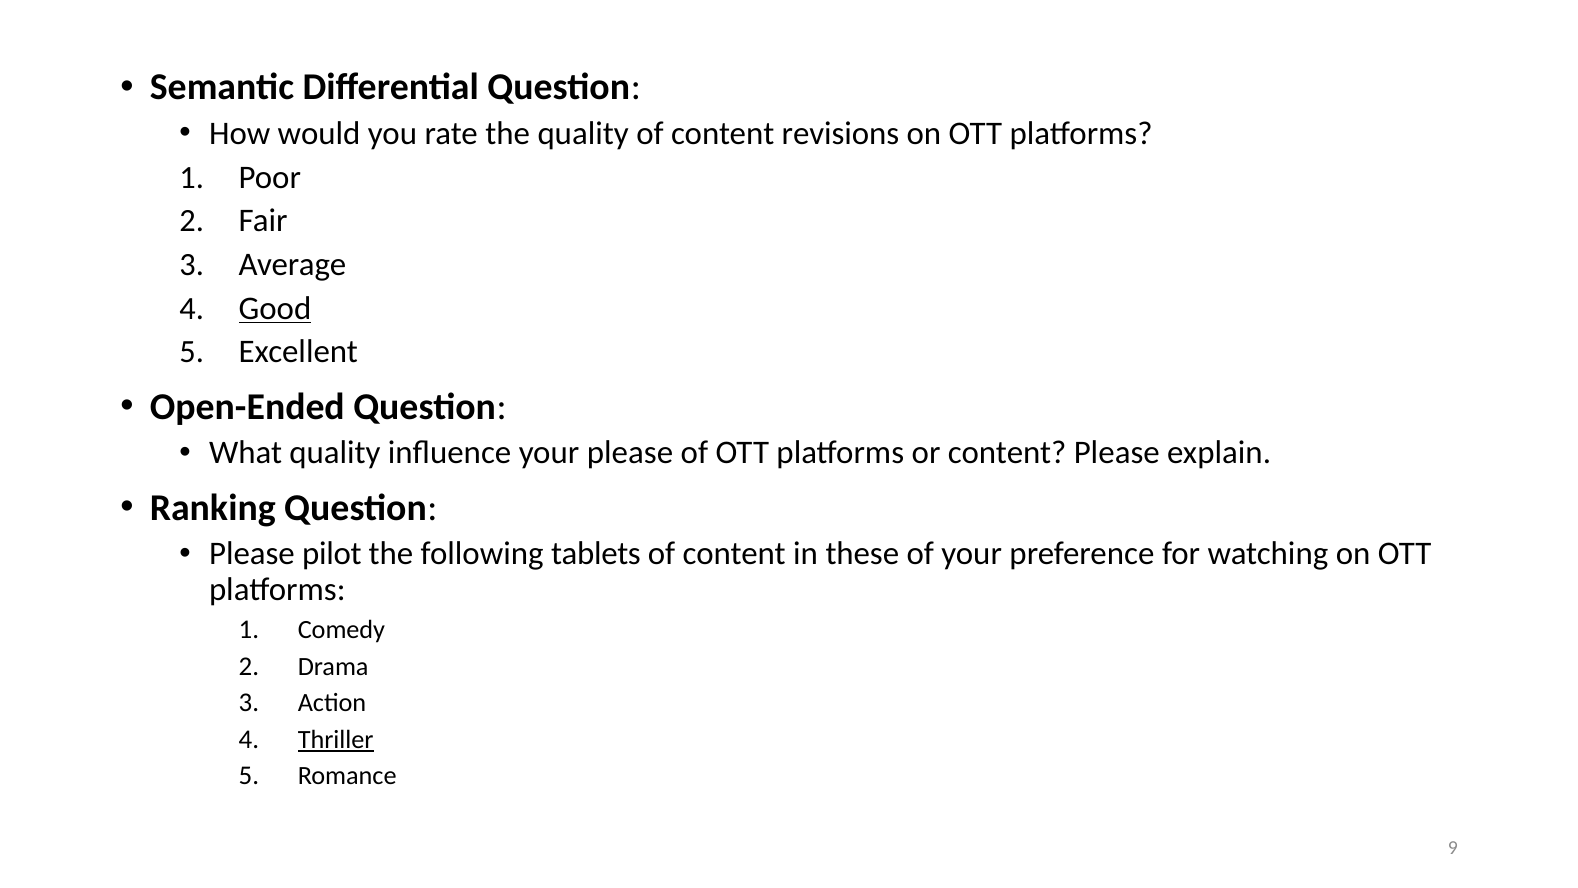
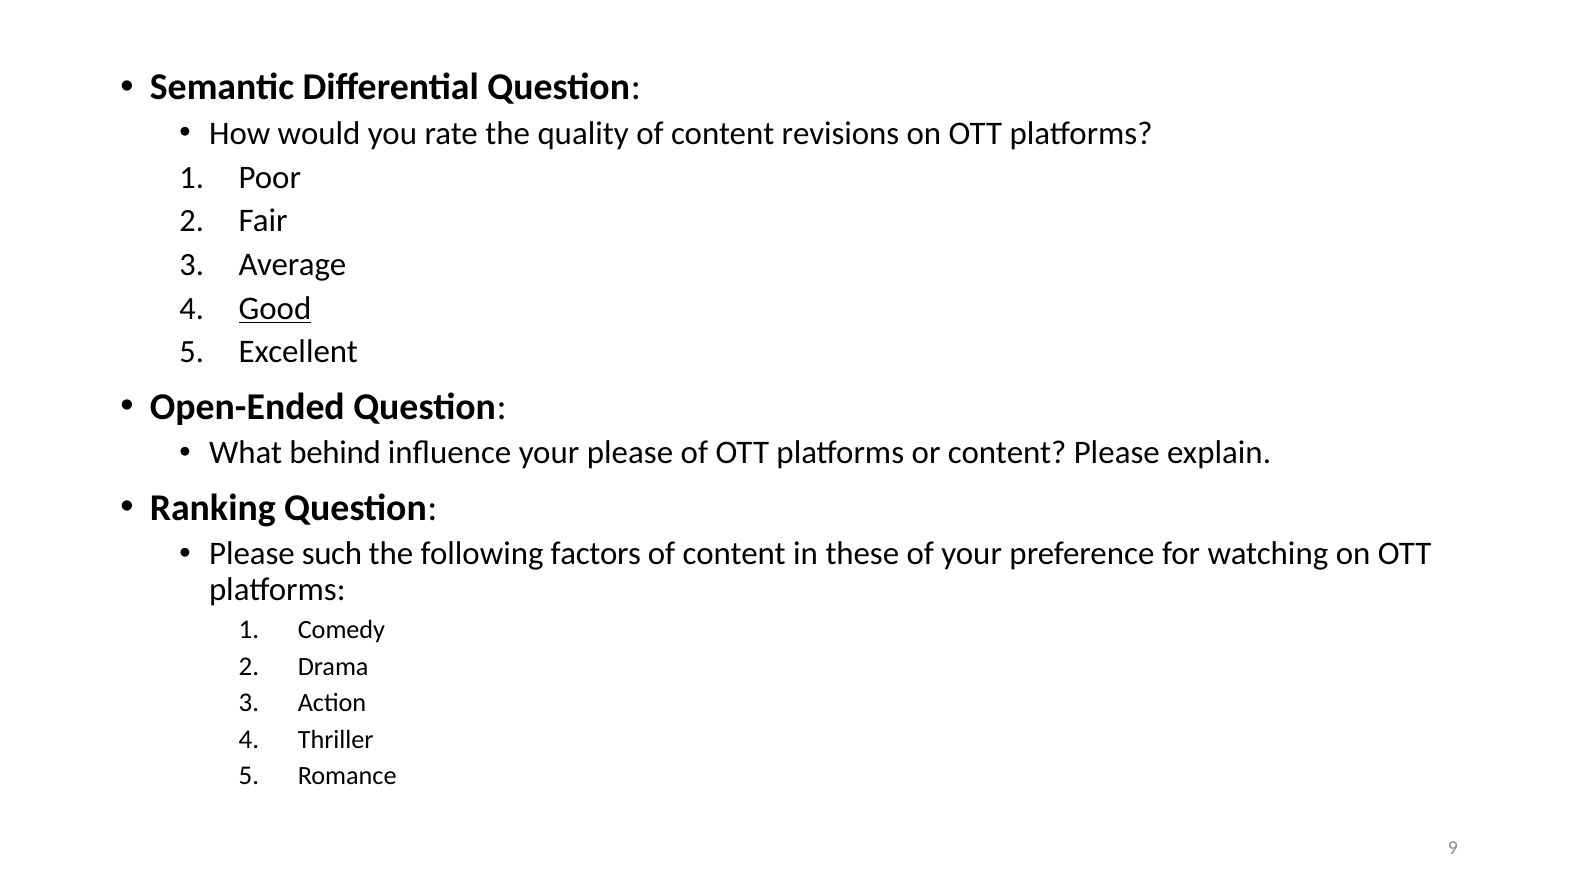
What quality: quality -> behind
pilot: pilot -> such
tablets: tablets -> factors
Thriller underline: present -> none
